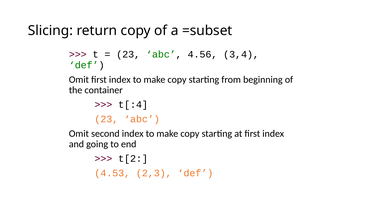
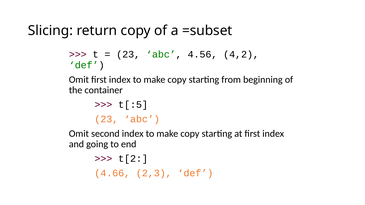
3,4: 3,4 -> 4,2
t[:4: t[:4 -> t[:5
4.53: 4.53 -> 4.66
